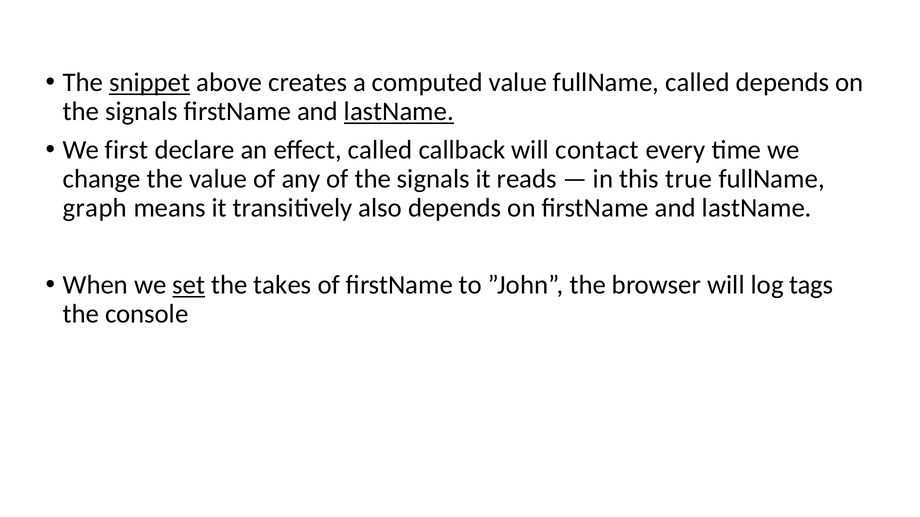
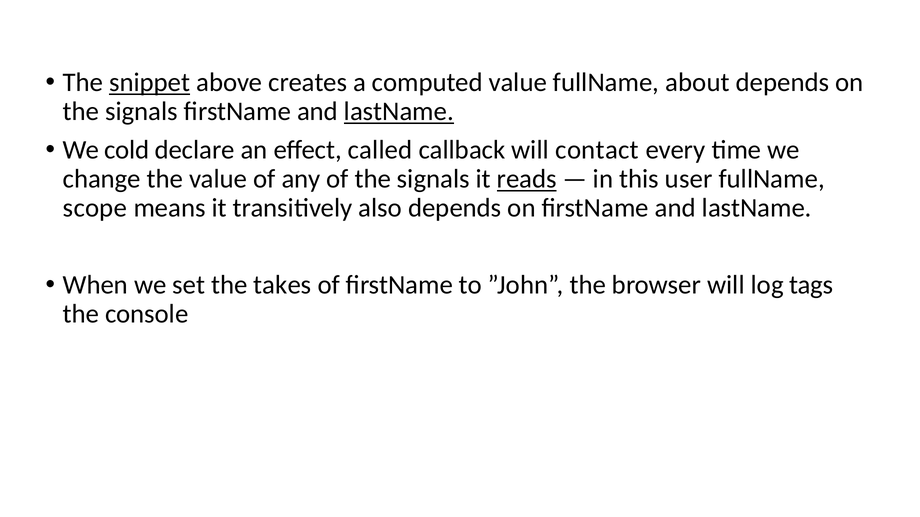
fullName called: called -> about
first: first -> cold
reads underline: none -> present
true: true -> user
graph: graph -> scope
set underline: present -> none
